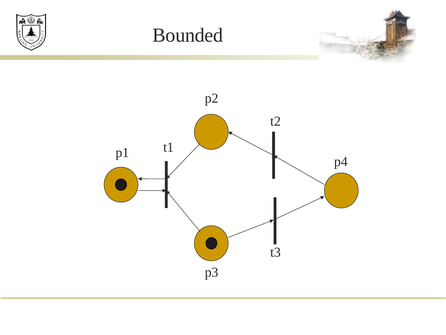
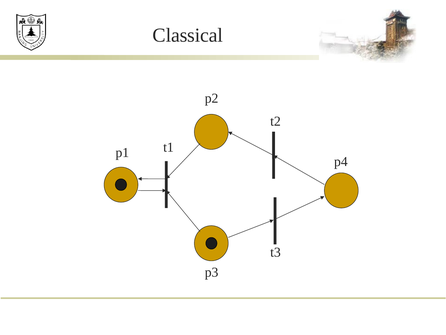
Bounded: Bounded -> Classical
